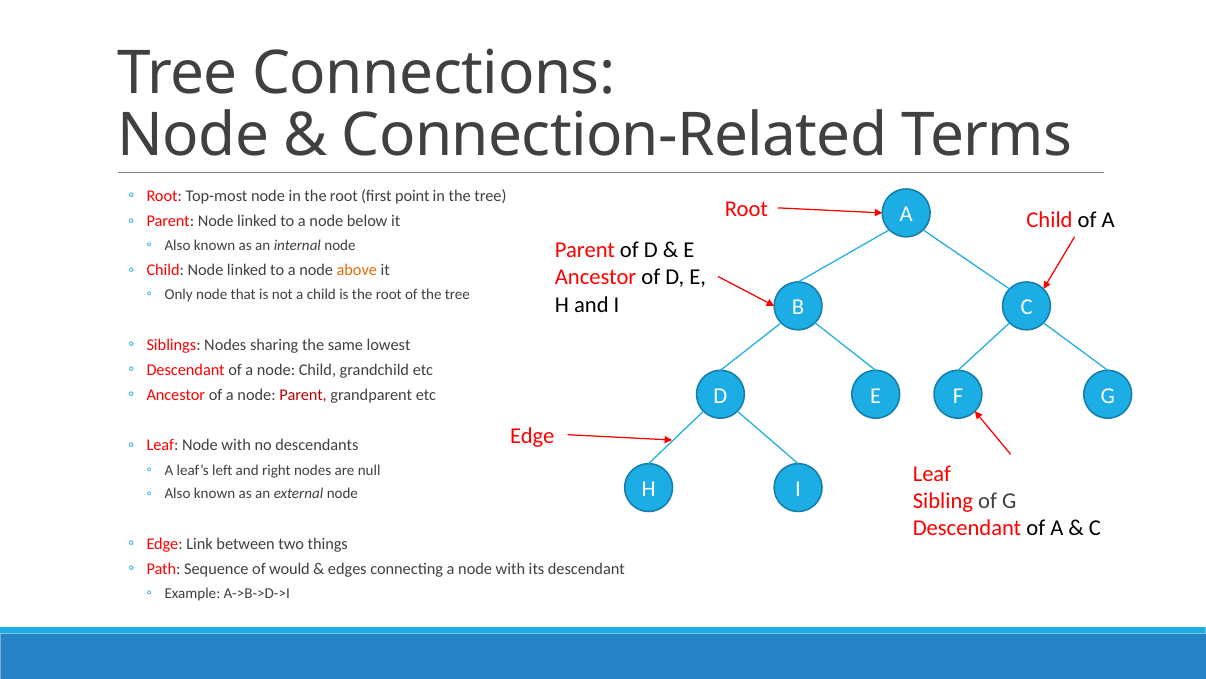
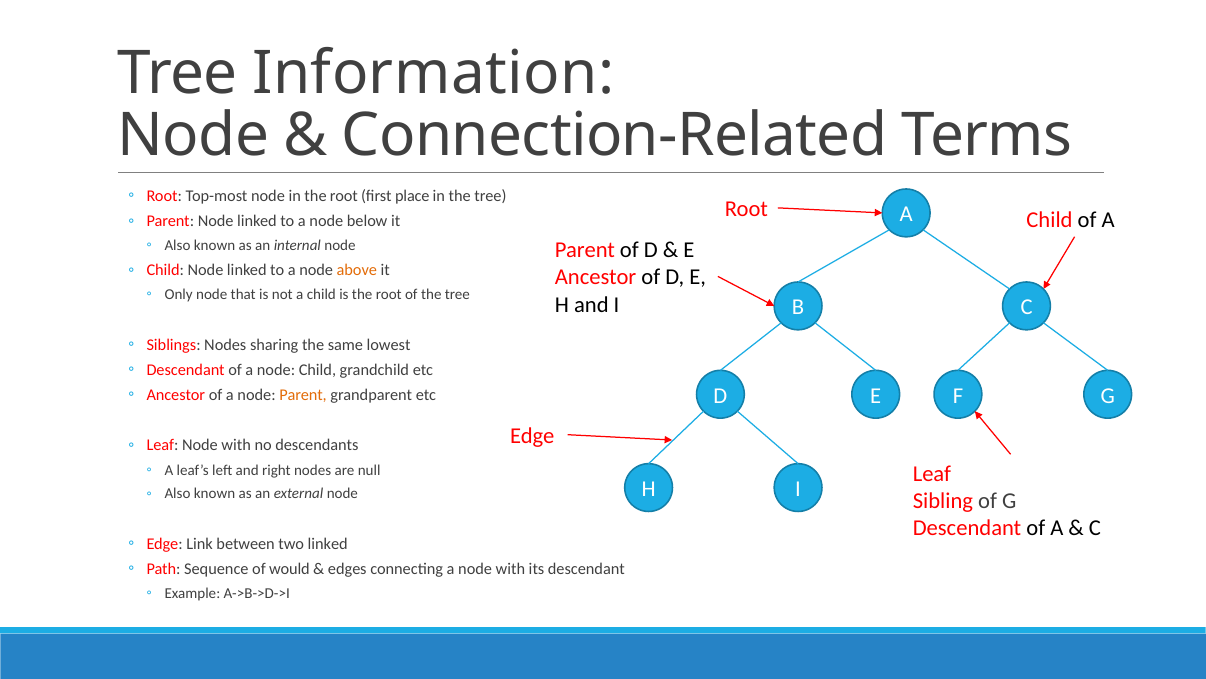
Connections: Connections -> Information
point: point -> place
Parent at (303, 395) colour: red -> orange
two things: things -> linked
